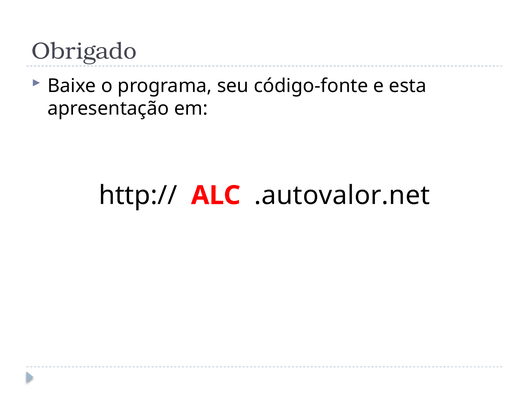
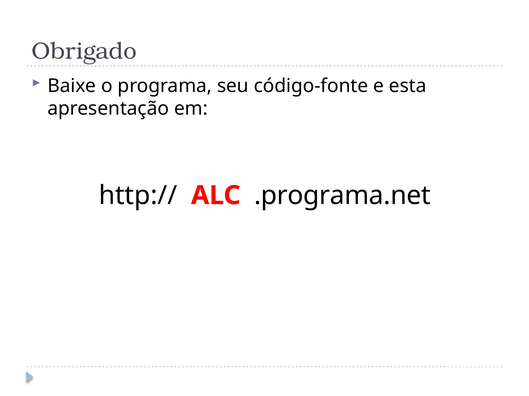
.autovalor.net: .autovalor.net -> .programa.net
